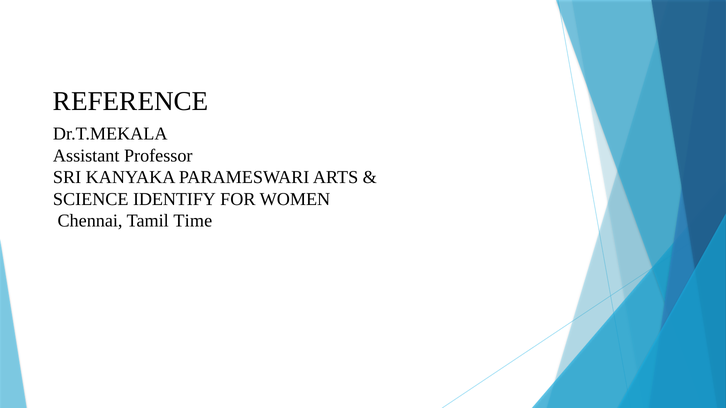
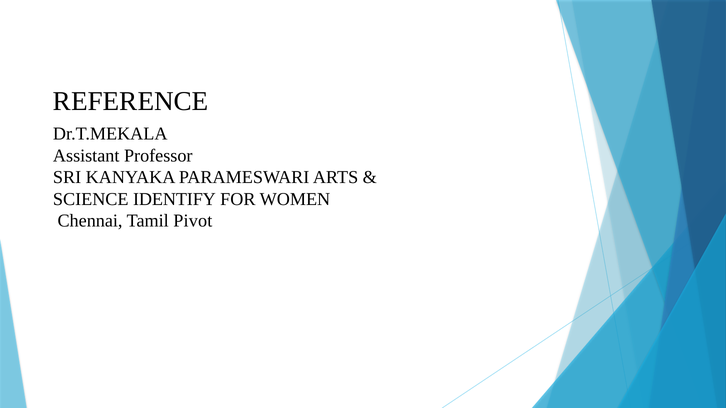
Time: Time -> Pivot
